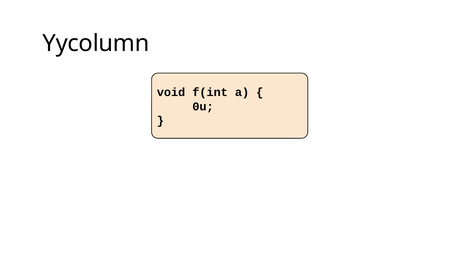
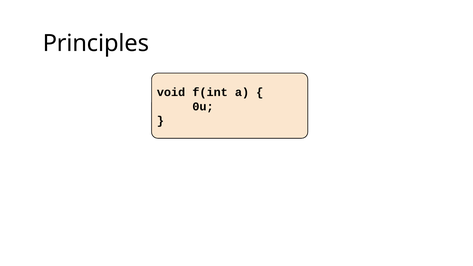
Yycolumn: Yycolumn -> Principles
